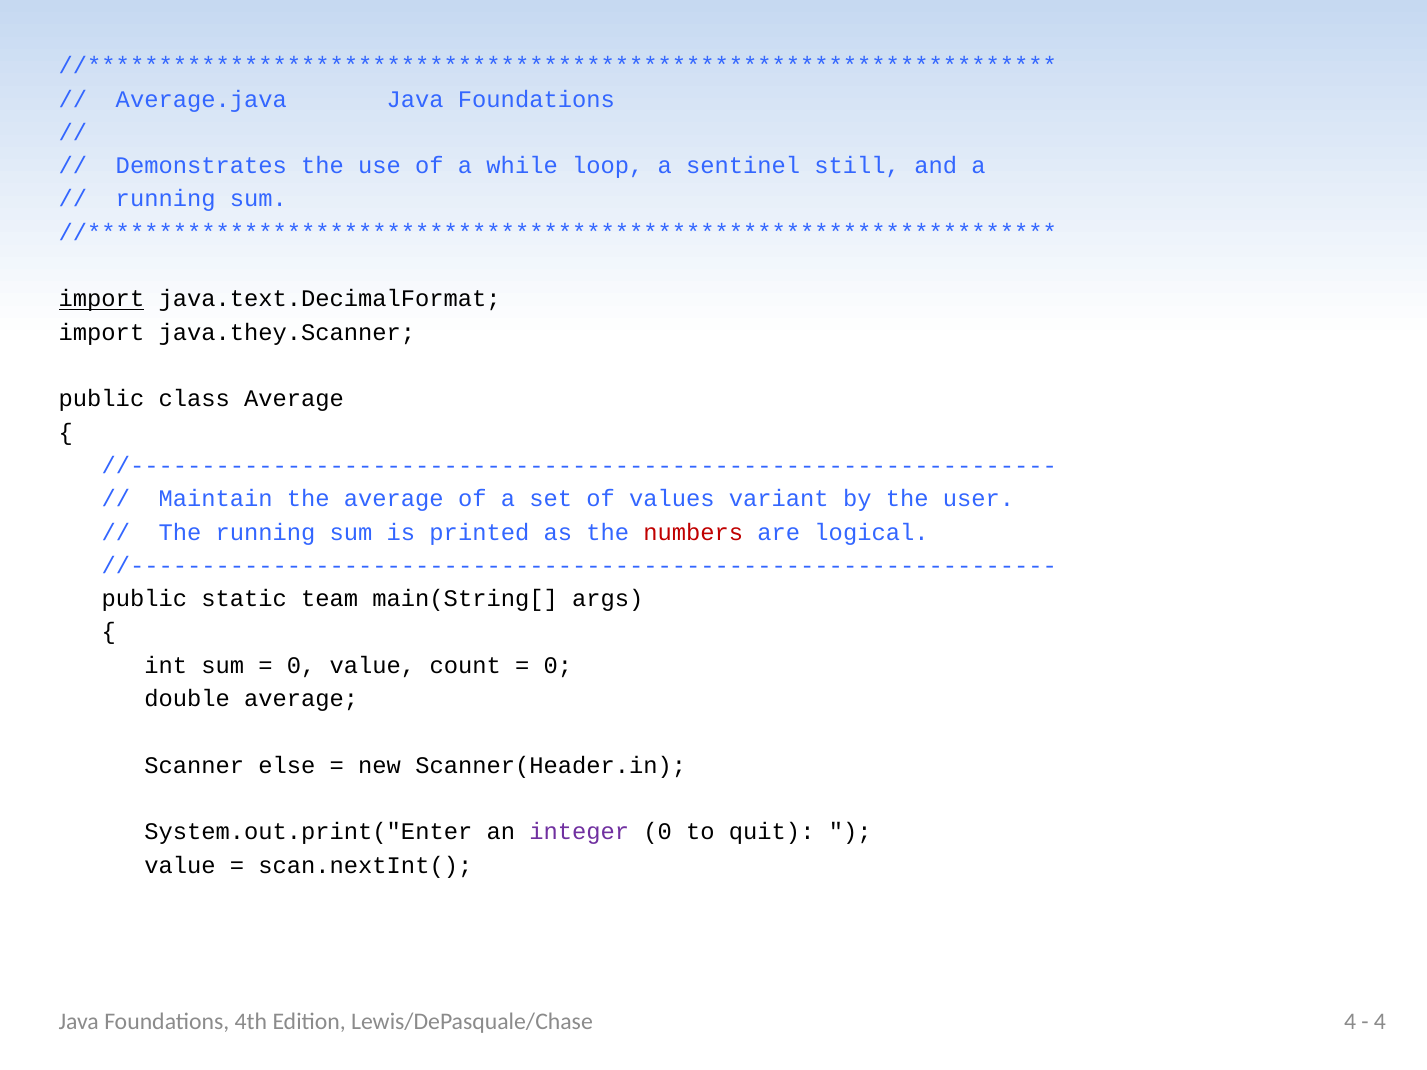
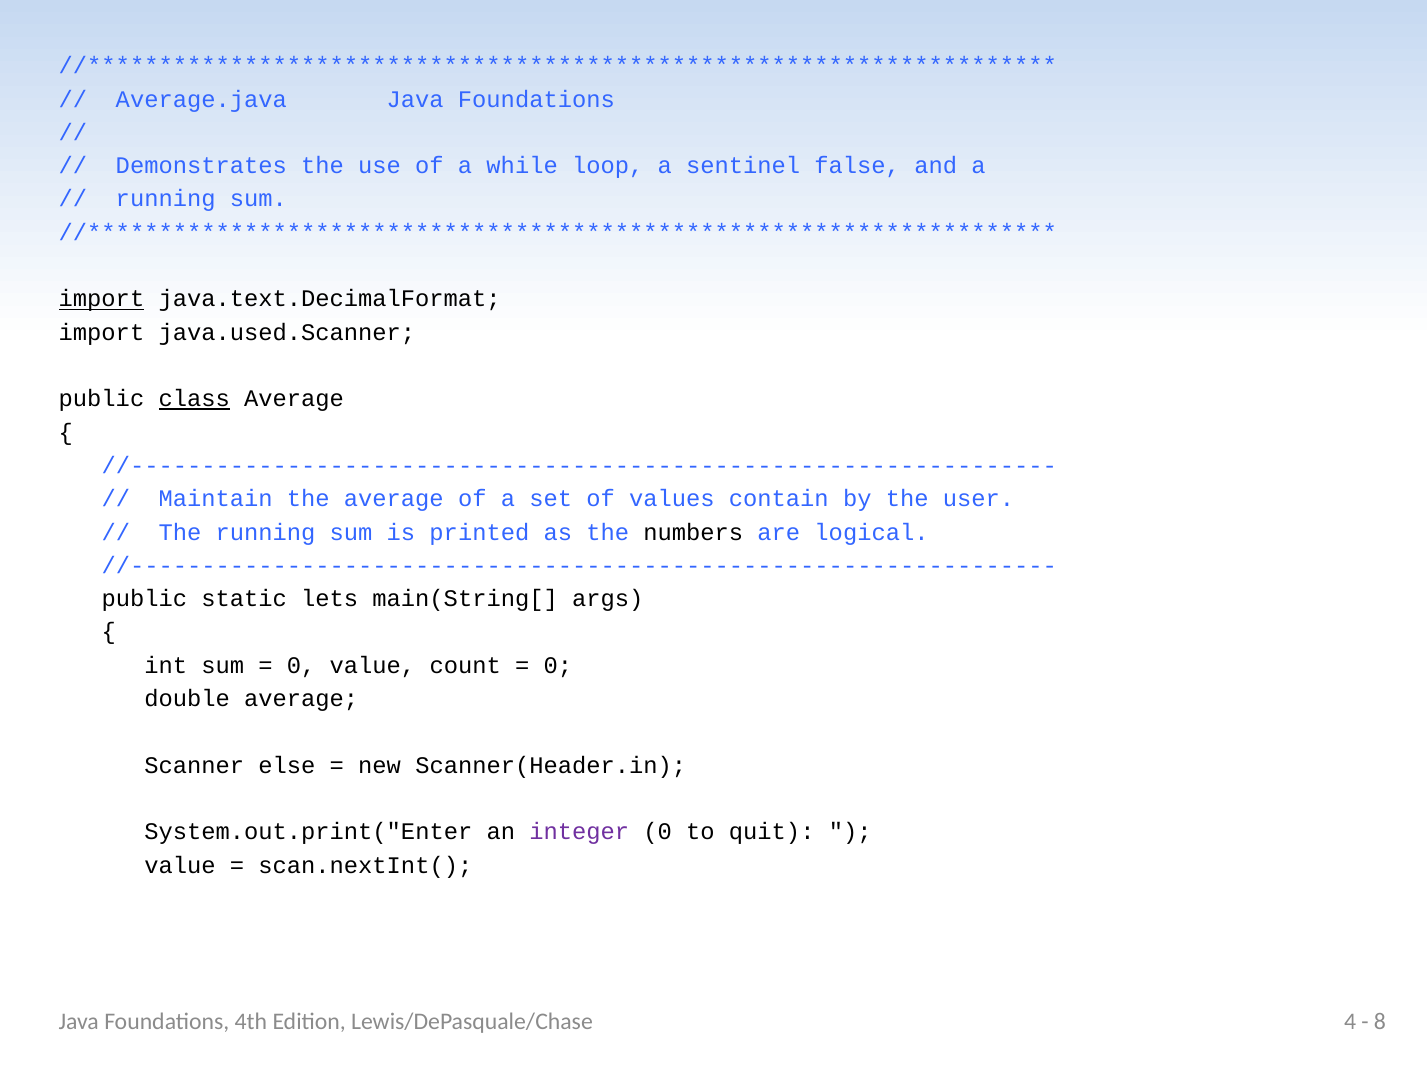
still: still -> false
java.they.Scanner: java.they.Scanner -> java.used.Scanner
class underline: none -> present
variant: variant -> contain
numbers colour: red -> black
team: team -> lets
4 at (1380, 1022): 4 -> 8
